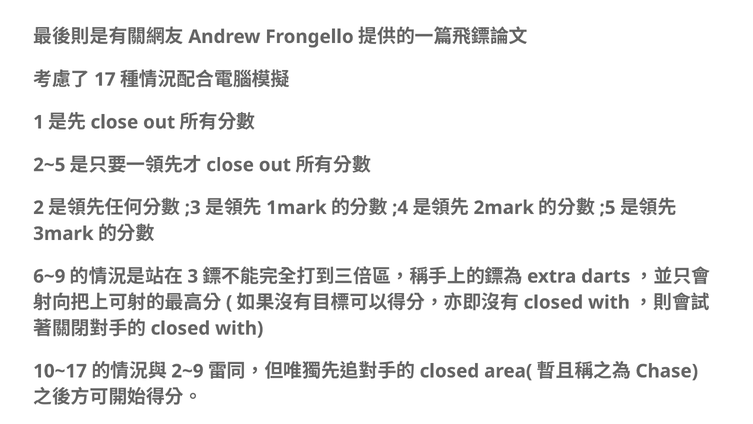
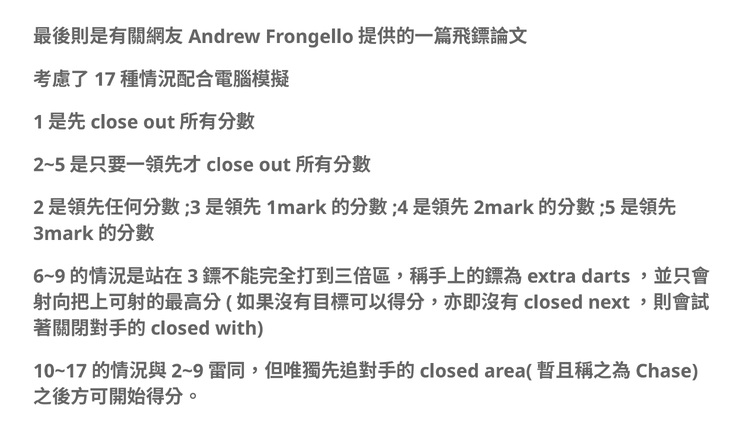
with at (609, 302): with -> next
